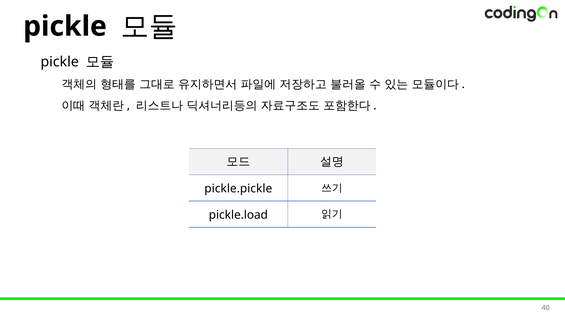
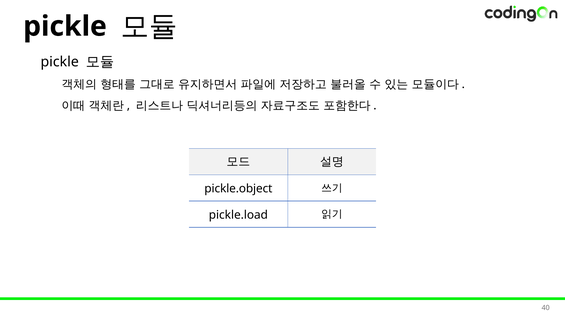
pickle.pickle: pickle.pickle -> pickle.object
